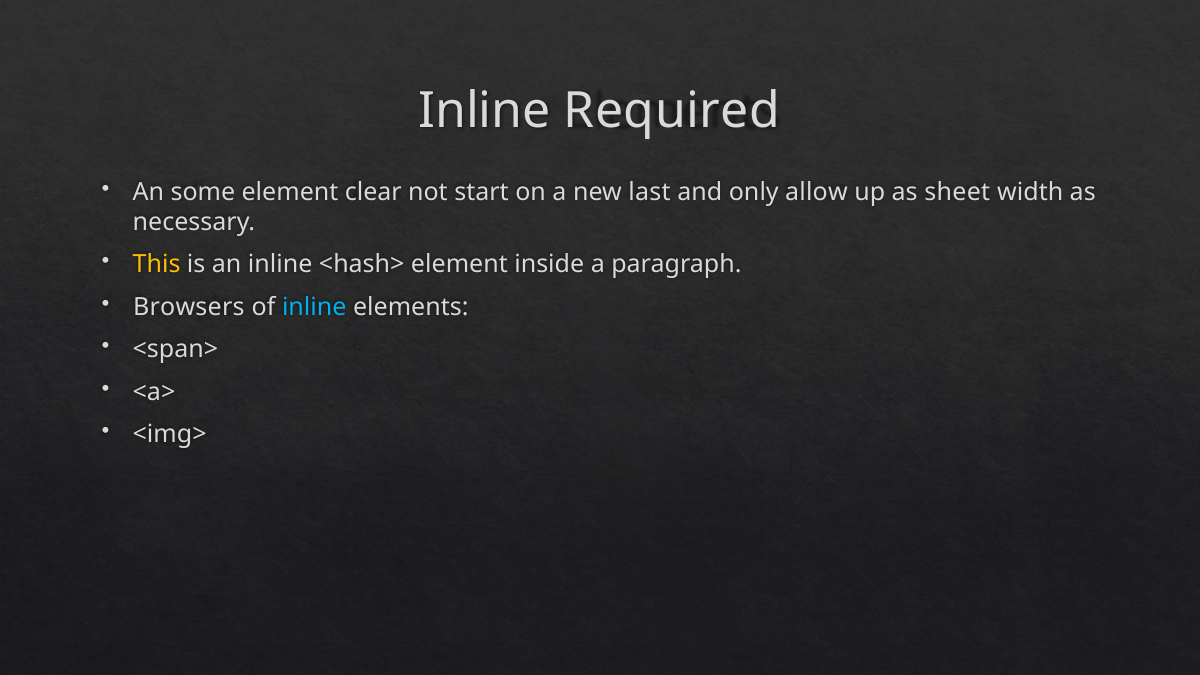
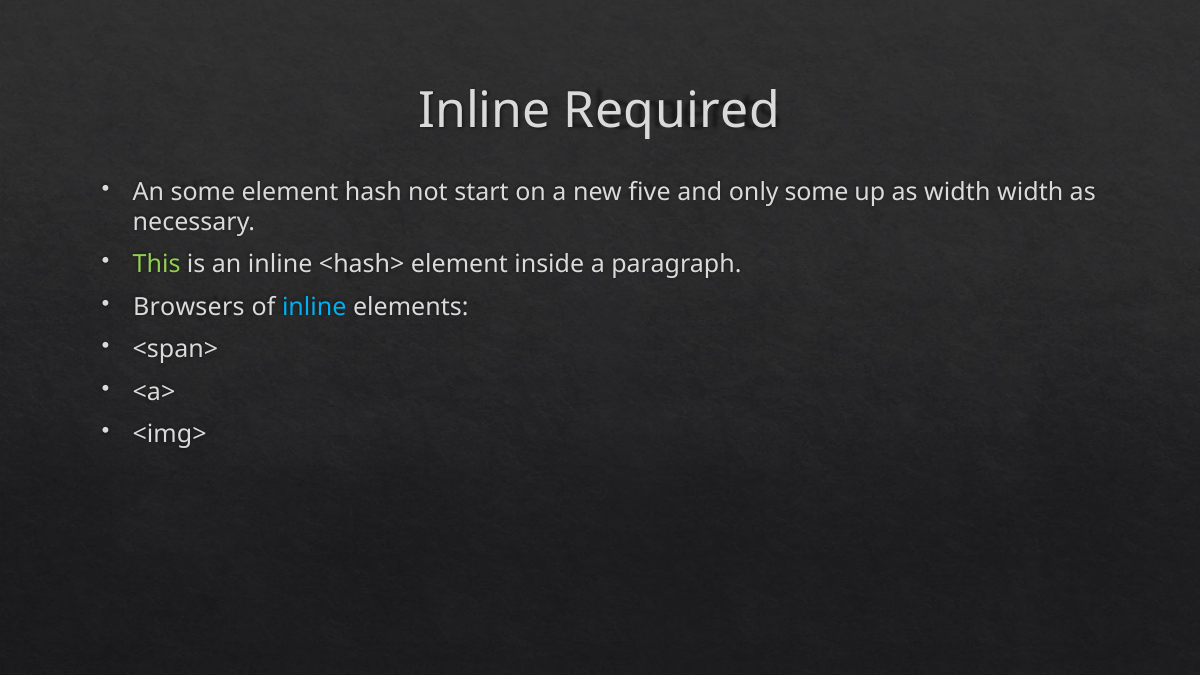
clear: clear -> hash
last: last -> five
only allow: allow -> some
as sheet: sheet -> width
This colour: yellow -> light green
